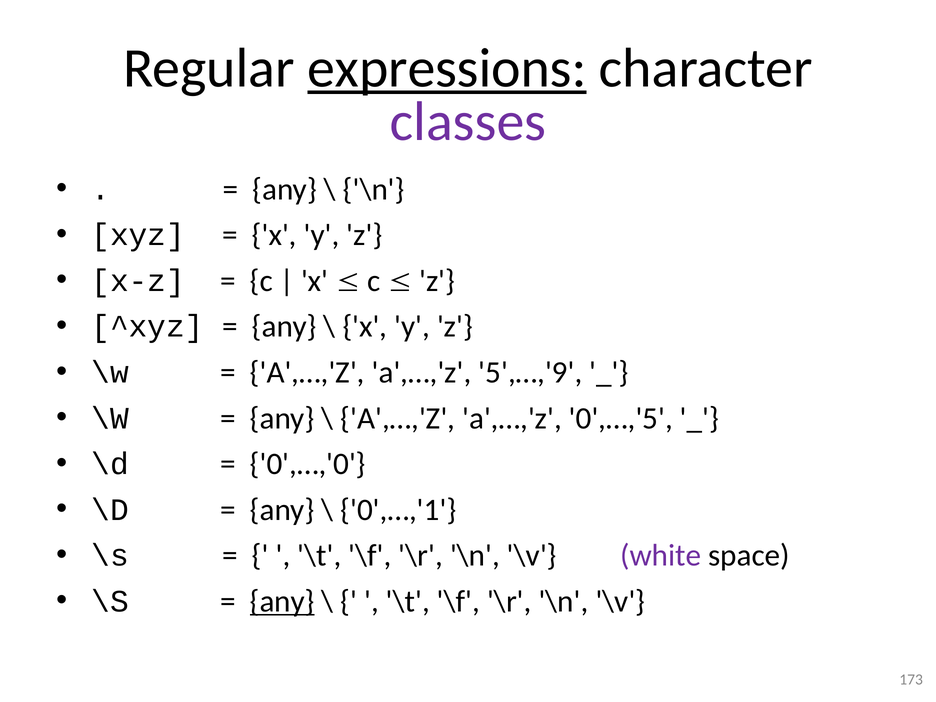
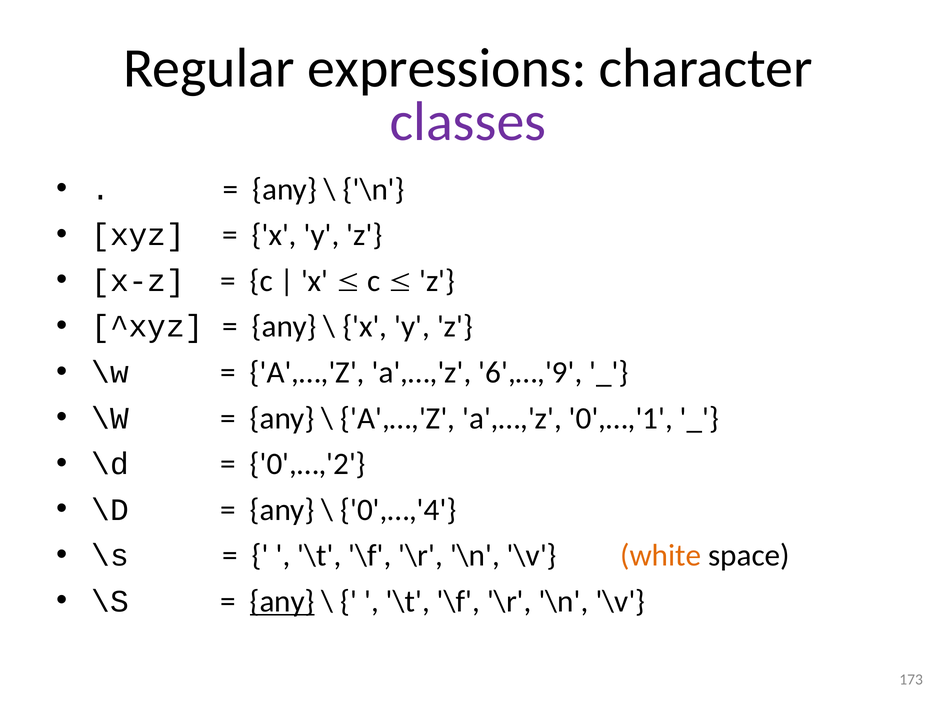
expressions underline: present -> none
5',…,'9: 5',…,'9 -> 6',…,'9
0',…,'5: 0',…,'5 -> 0',…,'1
0',…,'0: 0',…,'0 -> 0',…,'2
0',…,'1: 0',…,'1 -> 0',…,'4
white colour: purple -> orange
